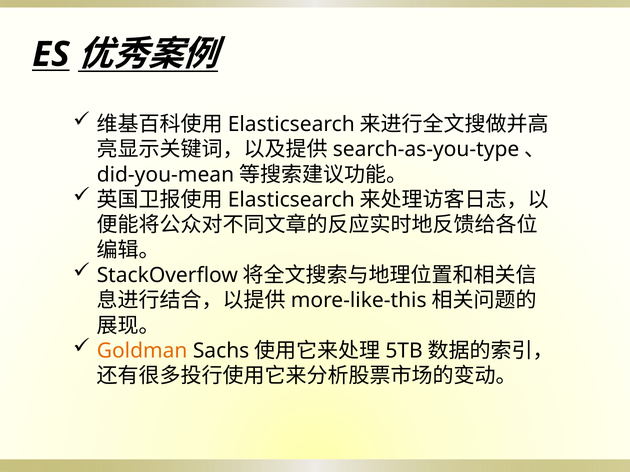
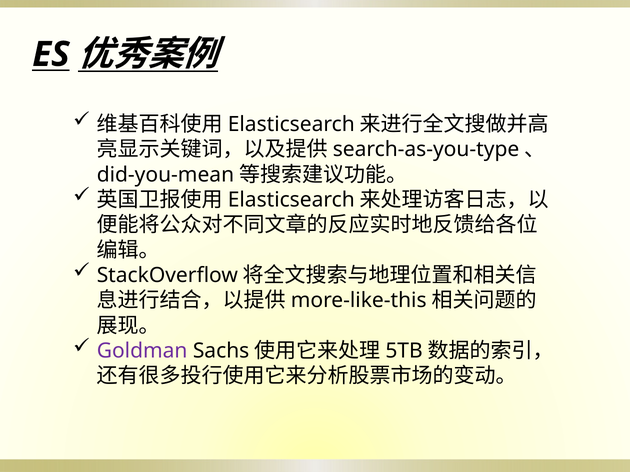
Goldman colour: orange -> purple
